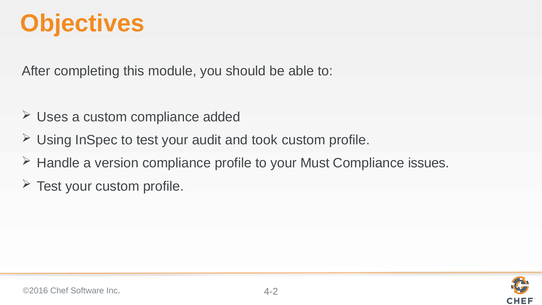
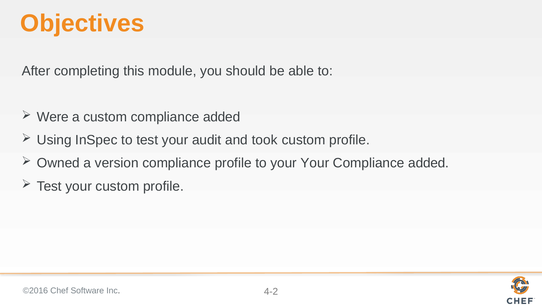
Uses: Uses -> Were
Handle: Handle -> Owned
your Must: Must -> Your
issues at (429, 163): issues -> added
